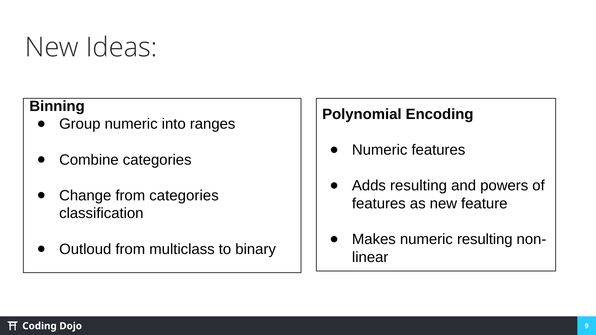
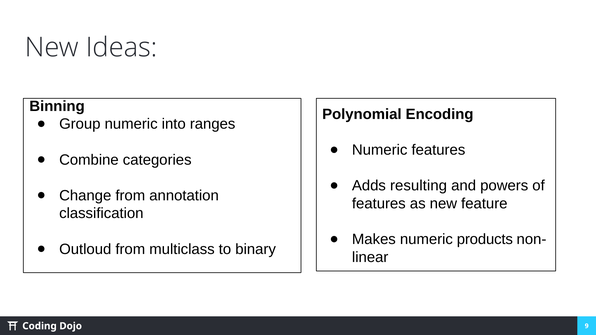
from categories: categories -> annotation
numeric resulting: resulting -> products
